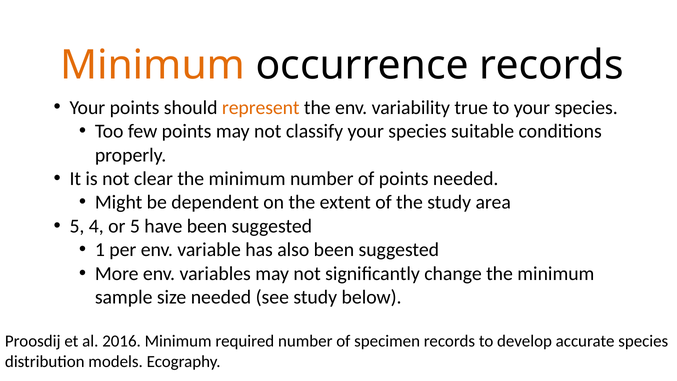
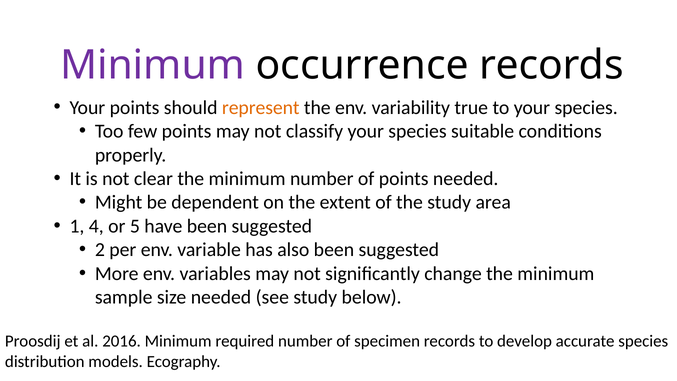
Minimum at (153, 65) colour: orange -> purple
5 at (77, 226): 5 -> 1
1: 1 -> 2
